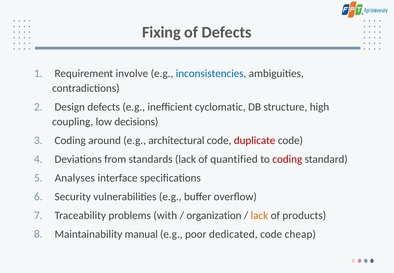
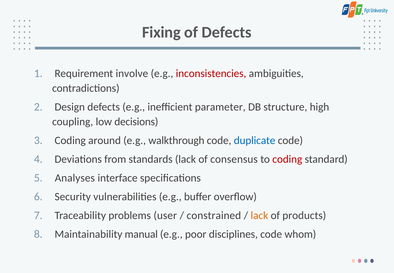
inconsistencies colour: blue -> red
cyclomatic: cyclomatic -> parameter
architectural: architectural -> walkthrough
duplicate colour: red -> blue
quantified: quantified -> consensus
with: with -> user
organization: organization -> constrained
dedicated: dedicated -> disciplines
cheap: cheap -> whom
